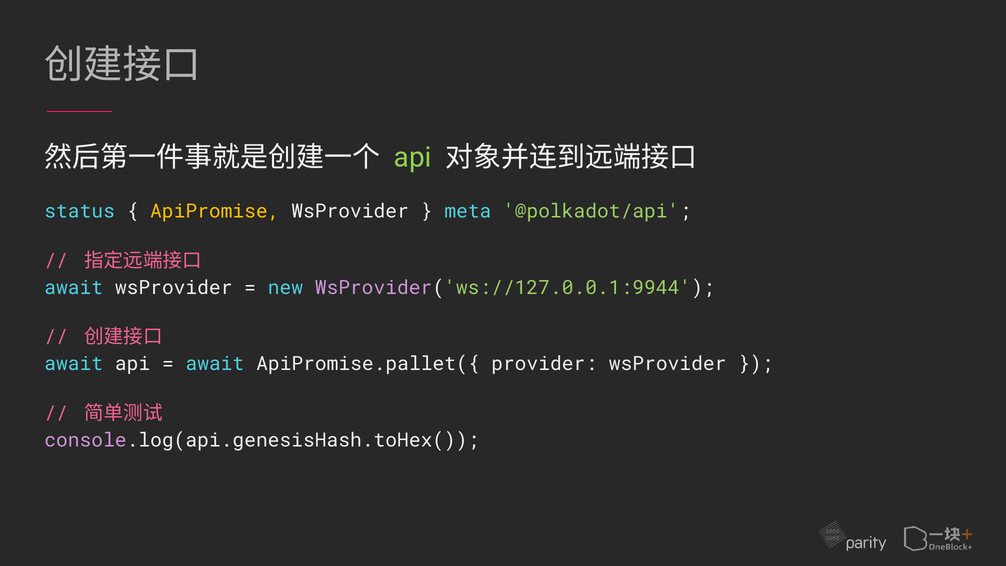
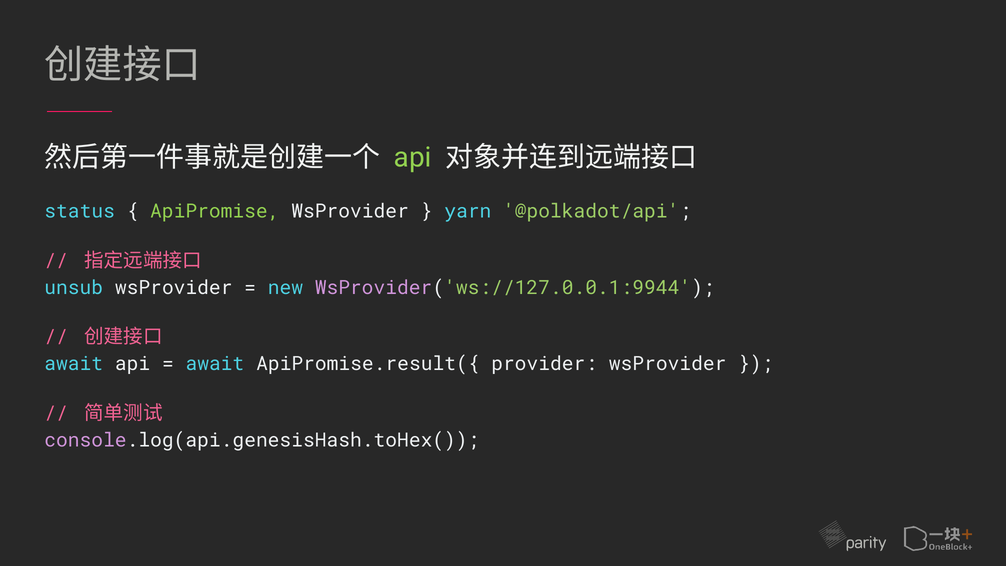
ApiPromise colour: yellow -> light green
meta: meta -> yarn
await at (74, 288): await -> unsub
ApiPromise.pallet({: ApiPromise.pallet({ -> ApiPromise.result({
